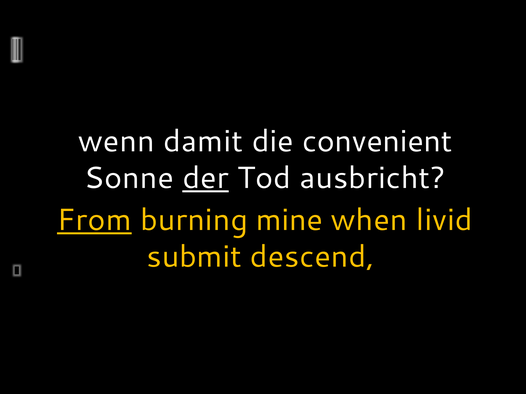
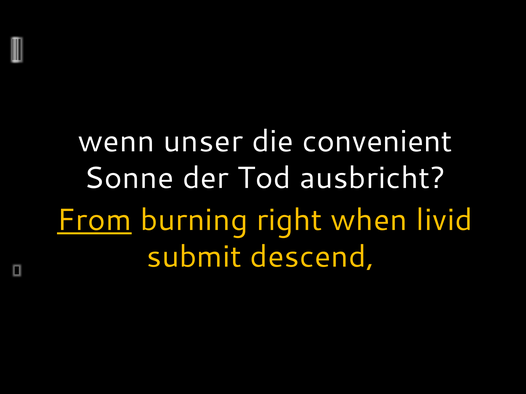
damit: damit -> unser
der underline: present -> none
mine: mine -> right
